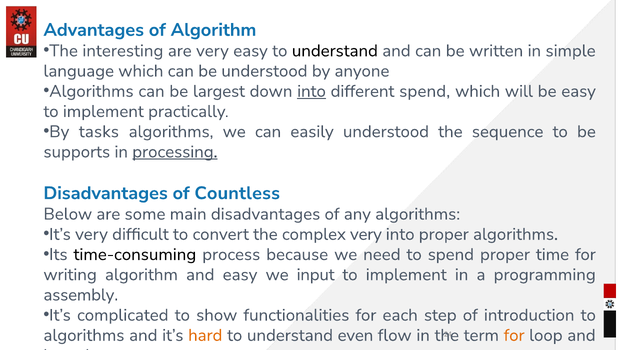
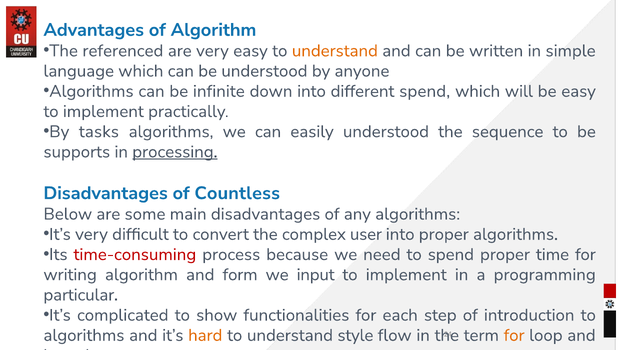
interesting: interesting -> referenced
understand at (335, 51) colour: black -> orange
largest: largest -> infinite
into at (312, 91) underline: present -> none
complex very: very -> user
time-consuming colour: black -> red
and easy: easy -> form
assembly: assembly -> particular
even: even -> style
